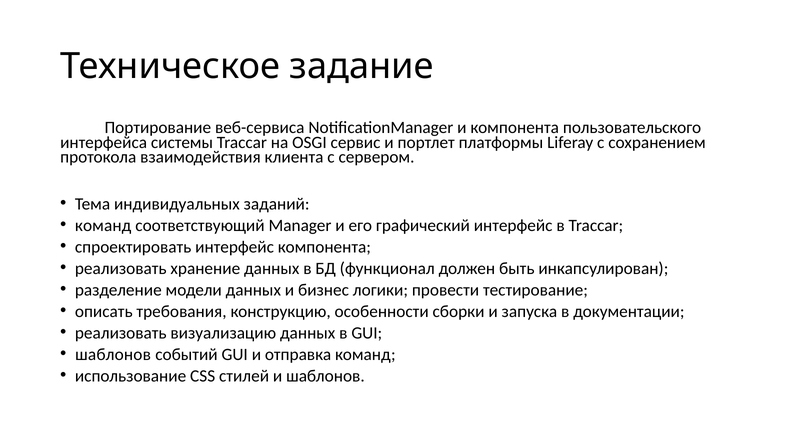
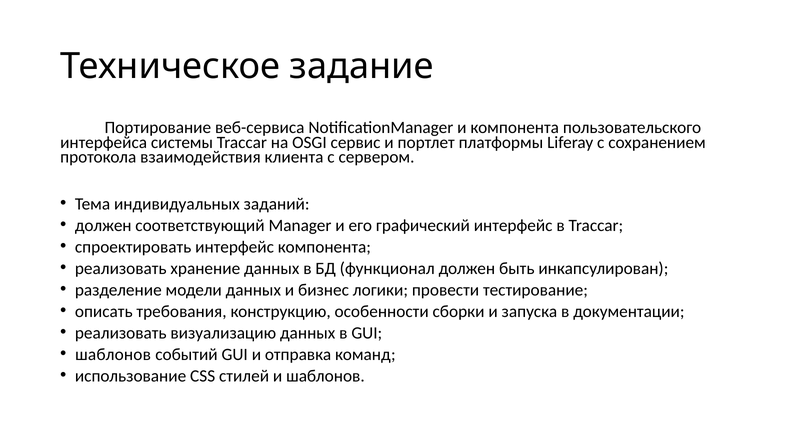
команд at (103, 225): команд -> должен
